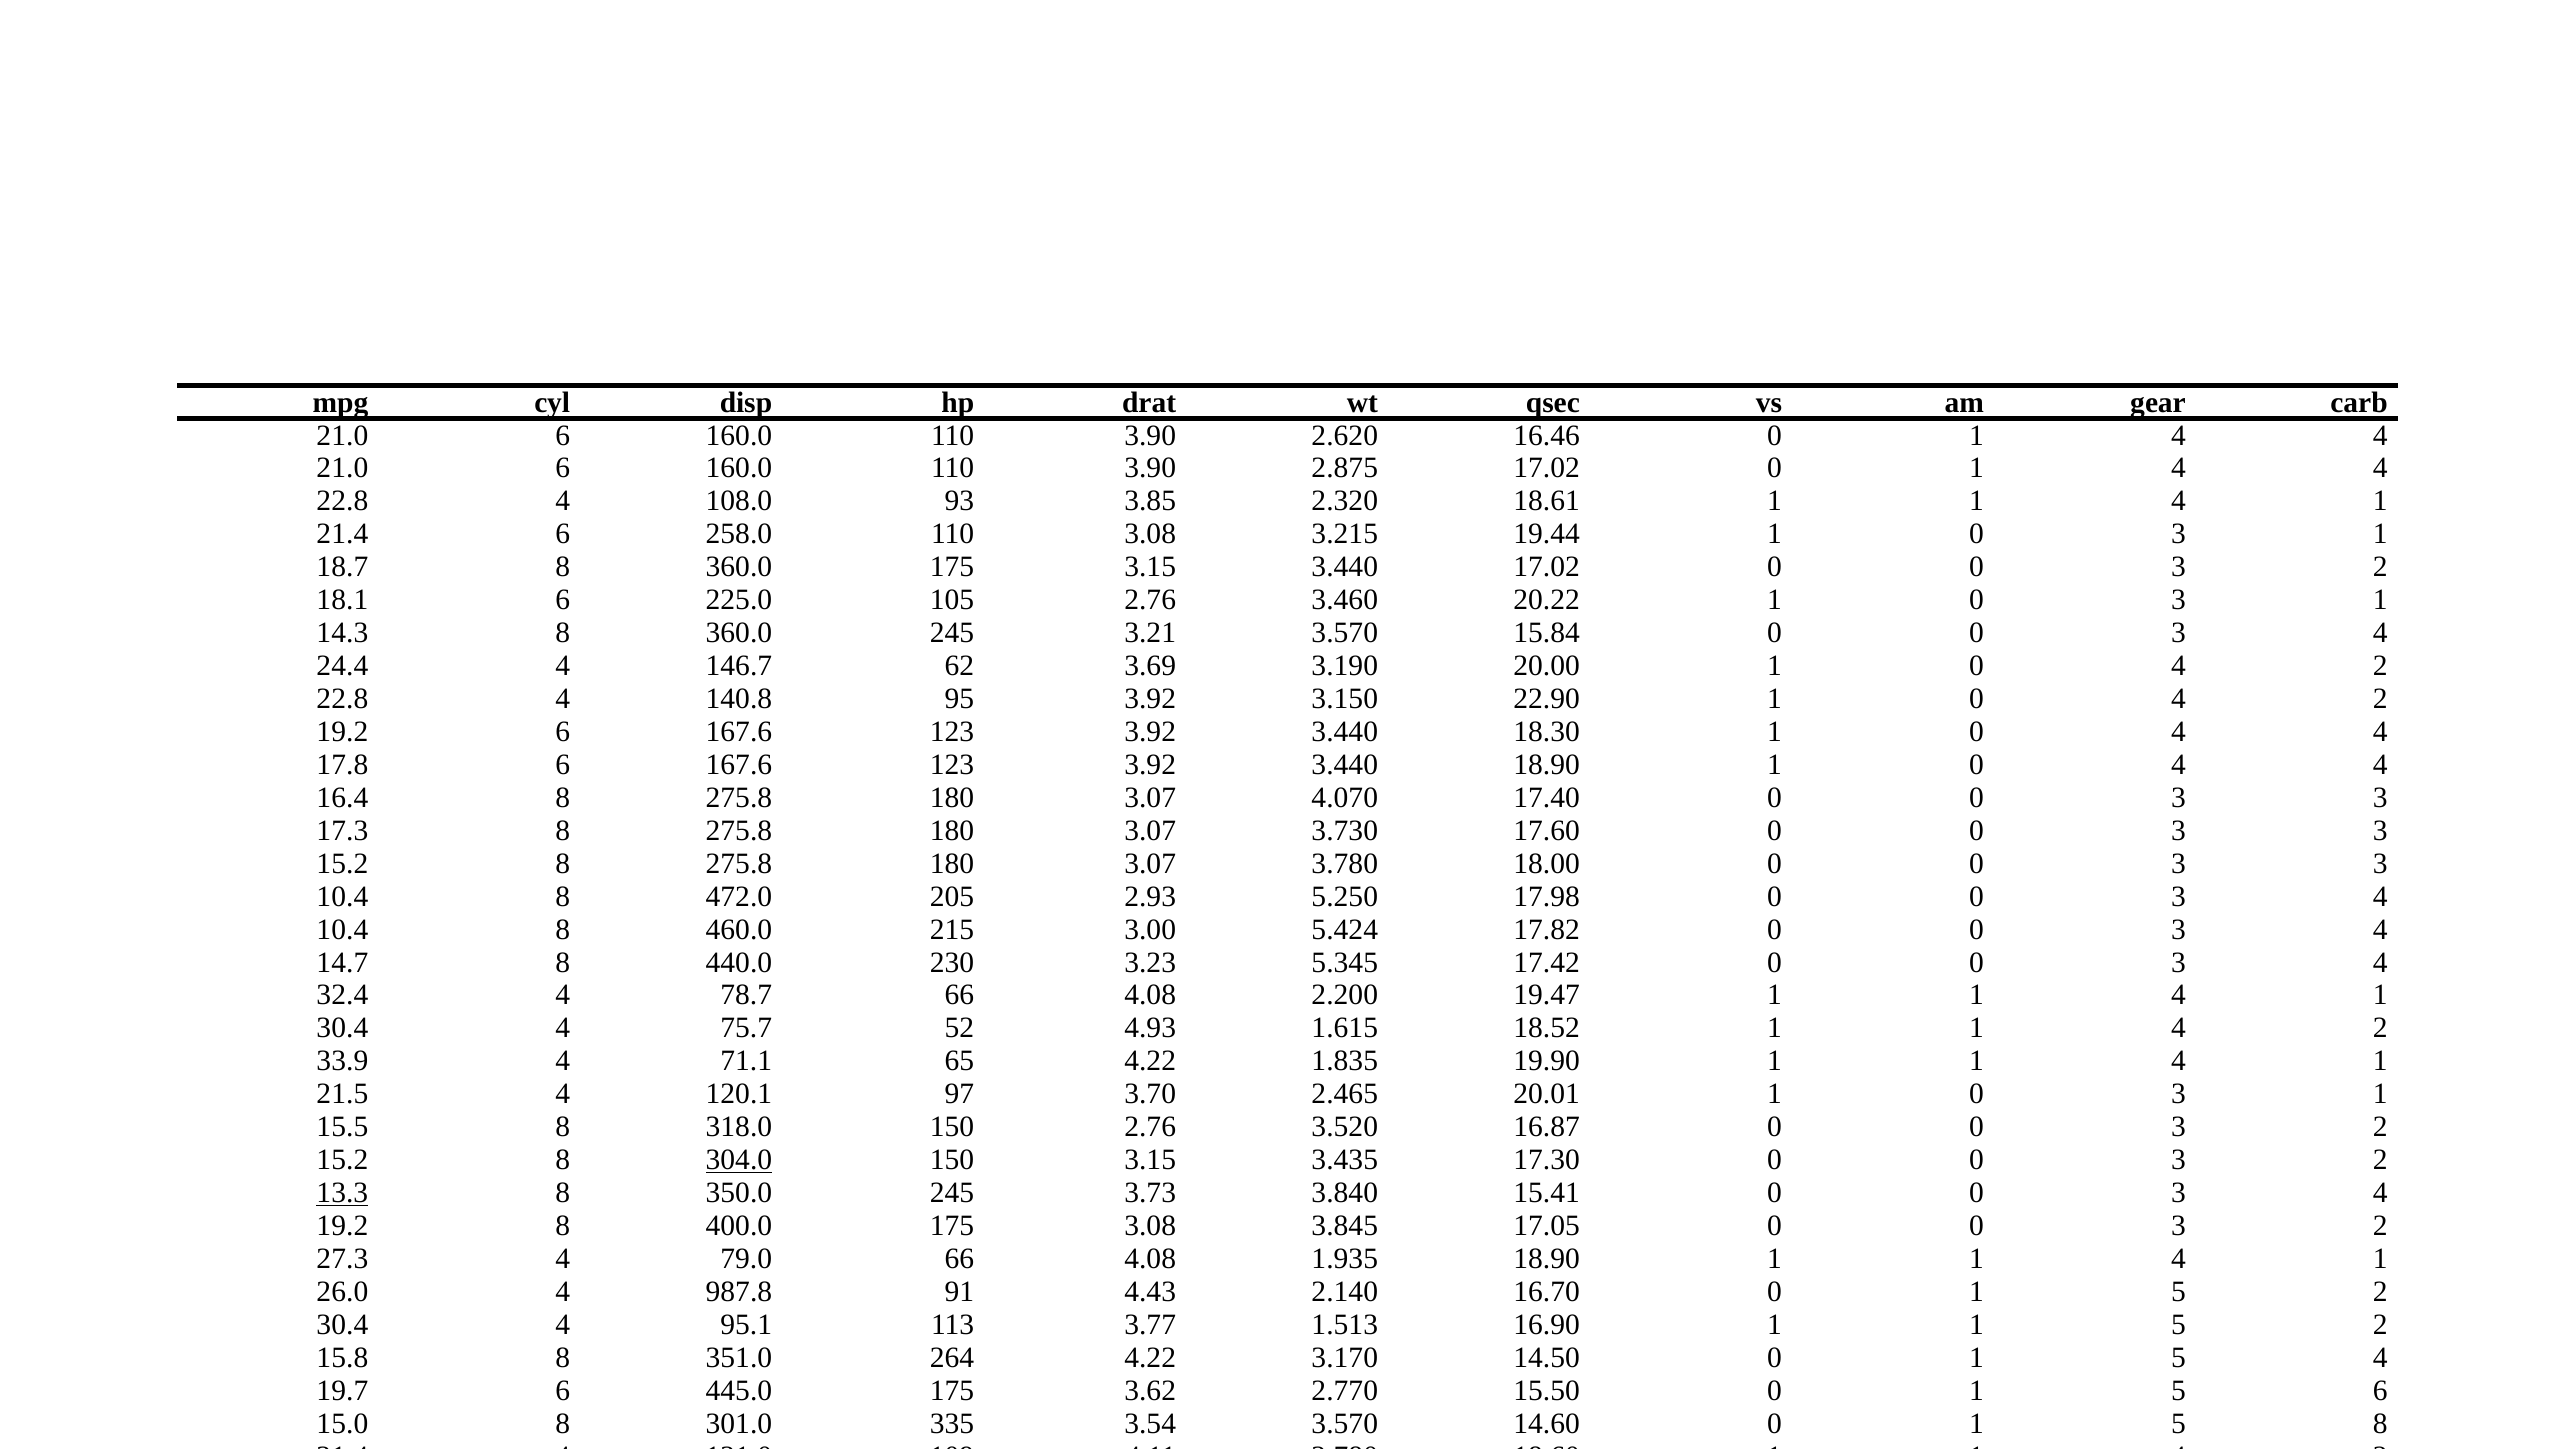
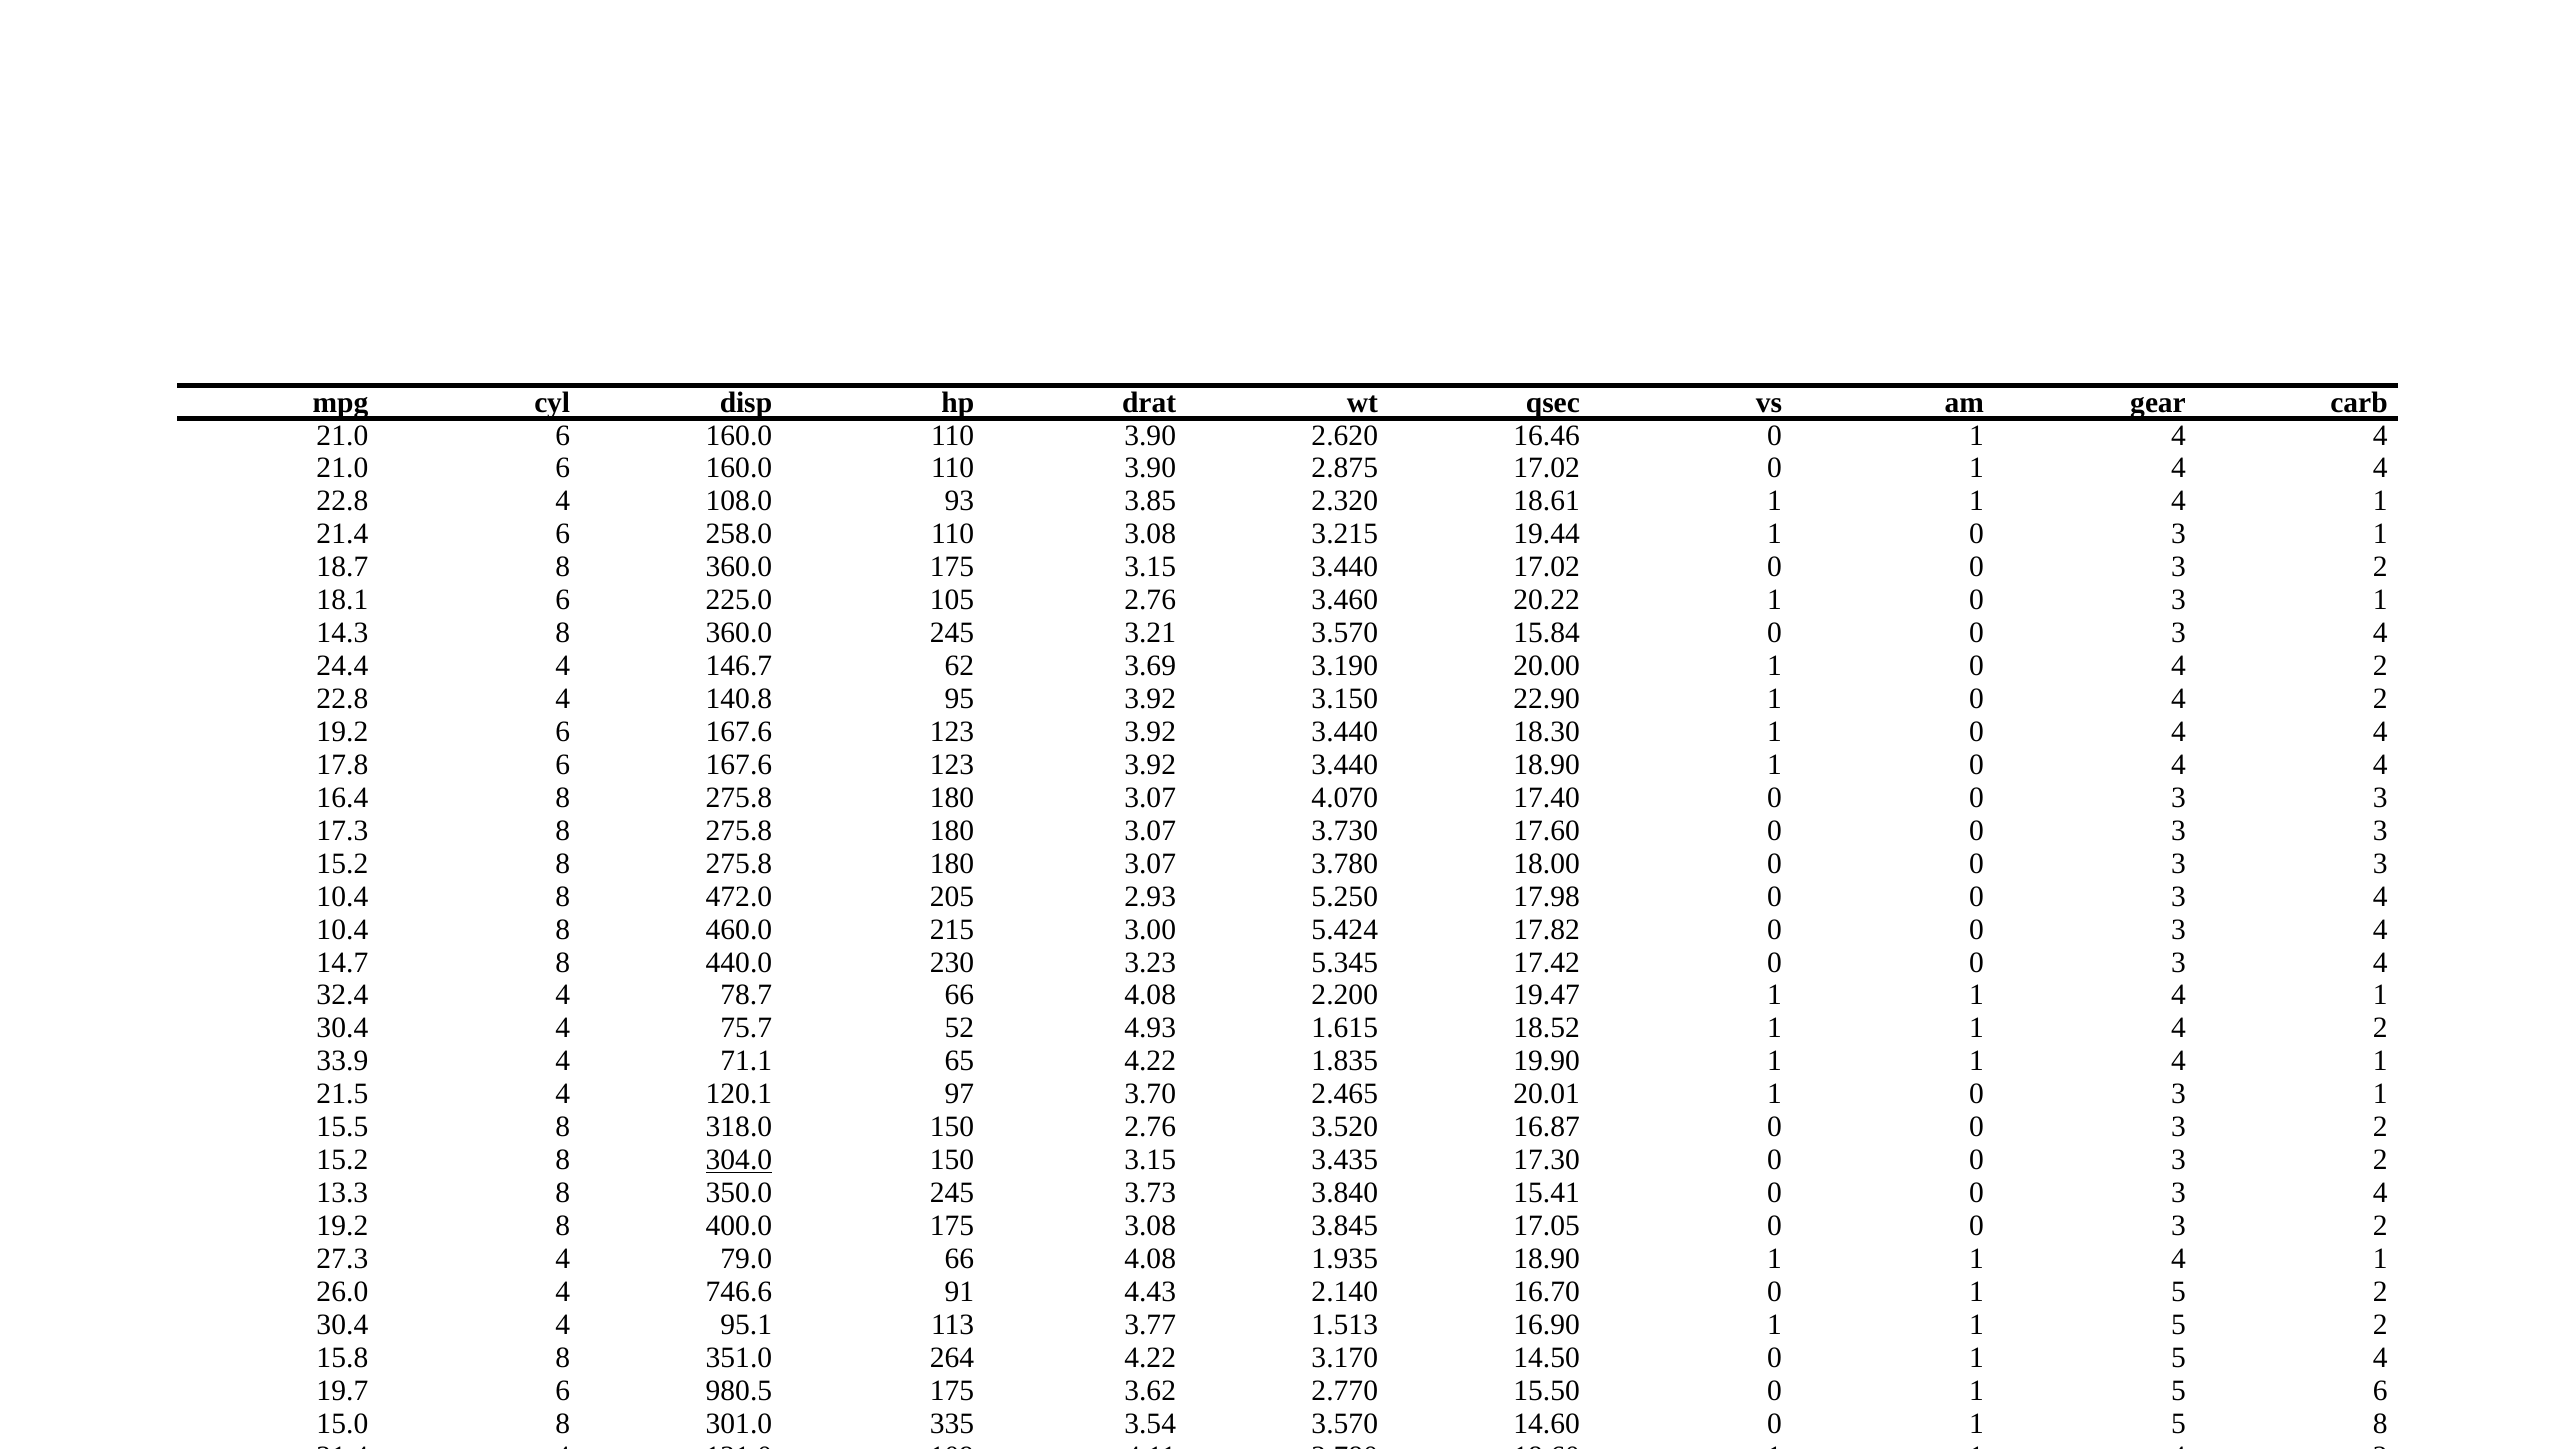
13.3 underline: present -> none
987.8: 987.8 -> 746.6
445.0: 445.0 -> 980.5
